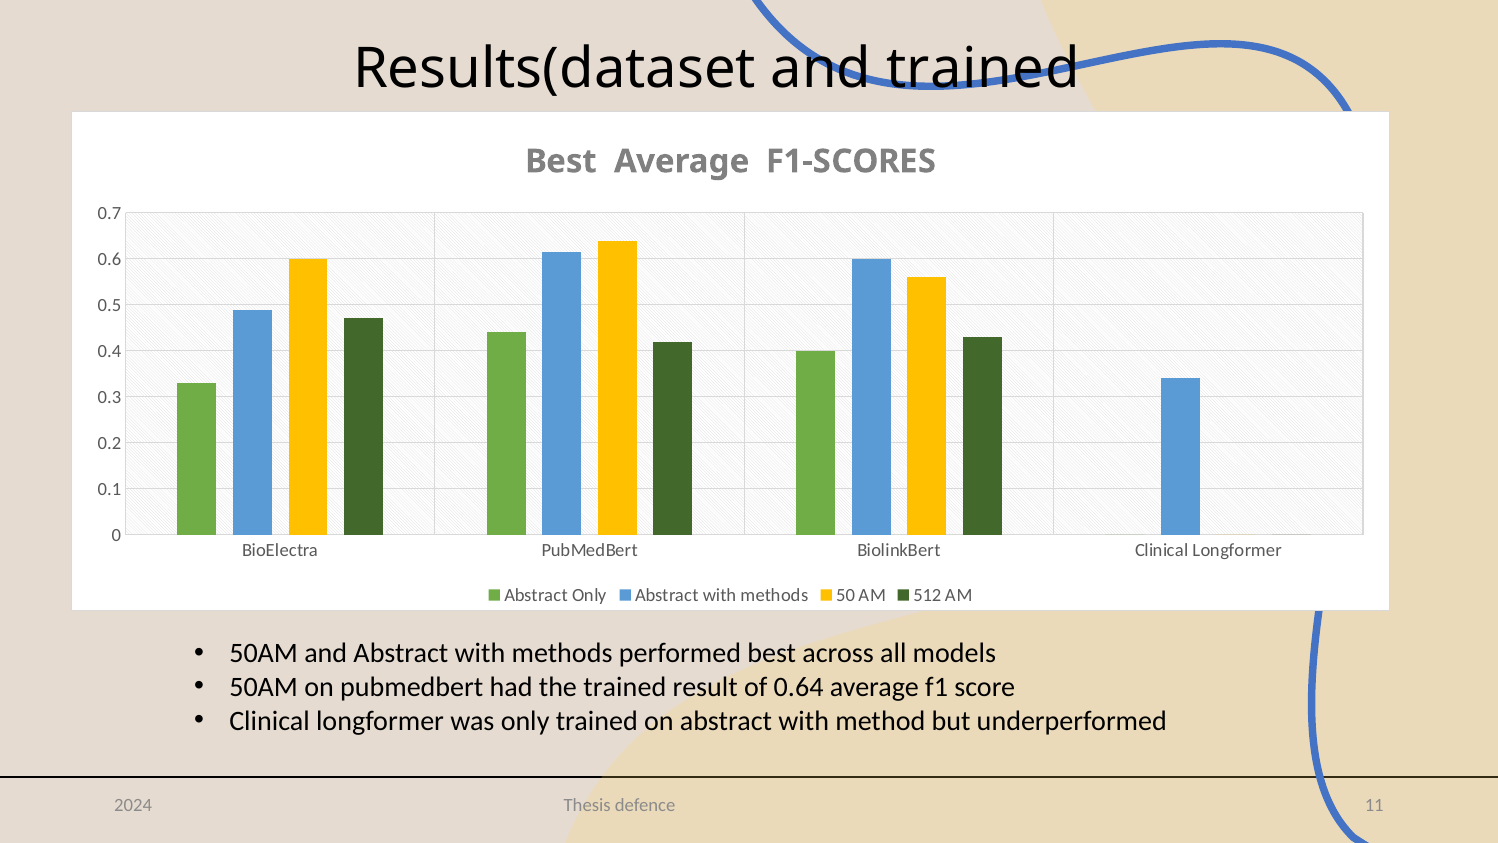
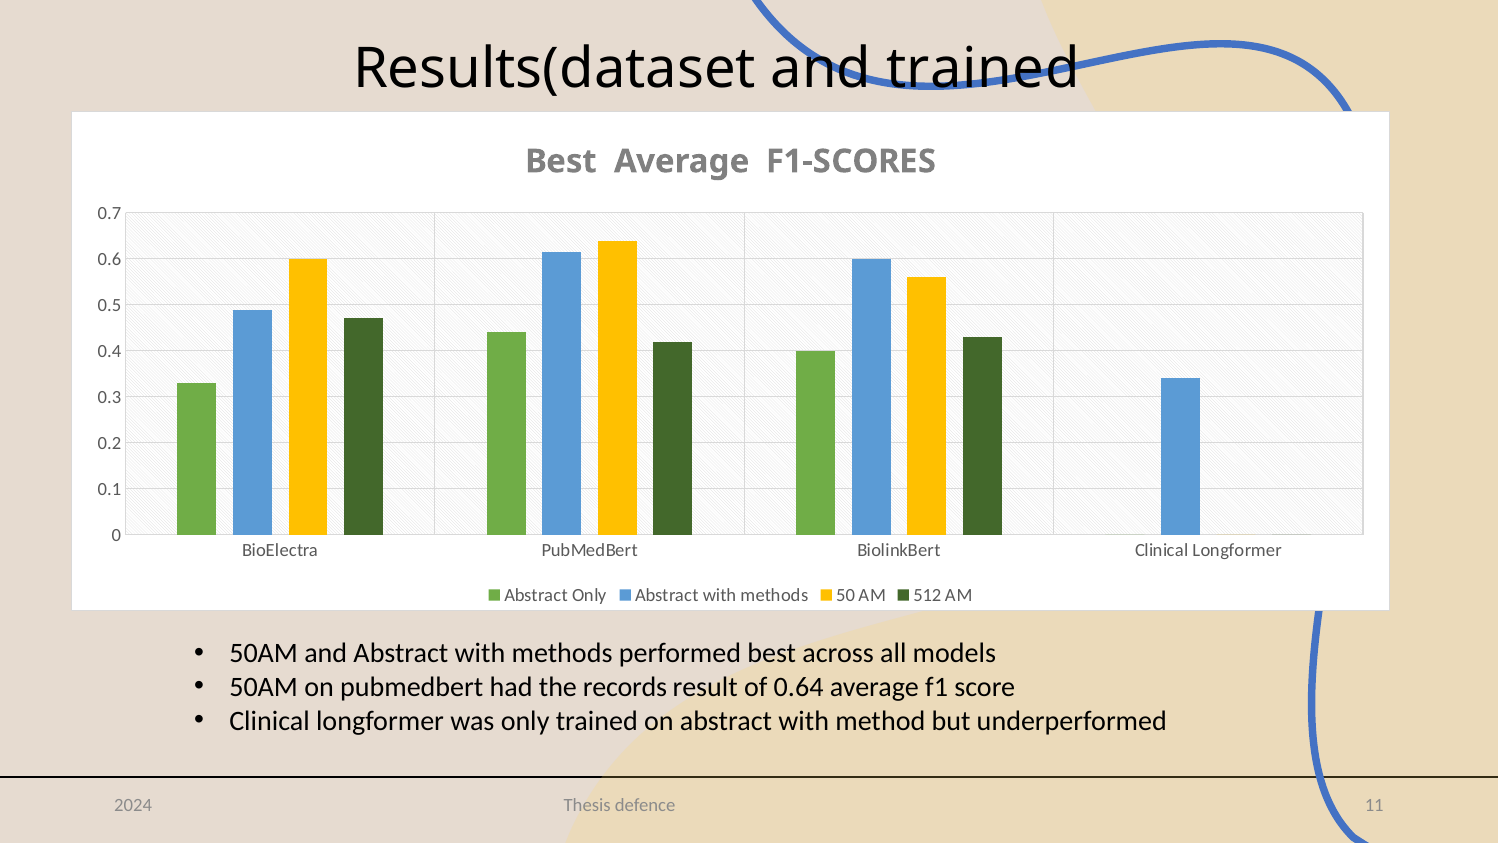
the trained: trained -> records
